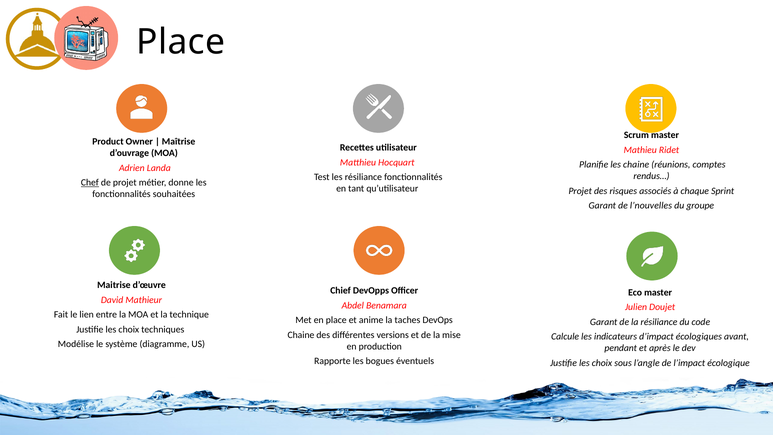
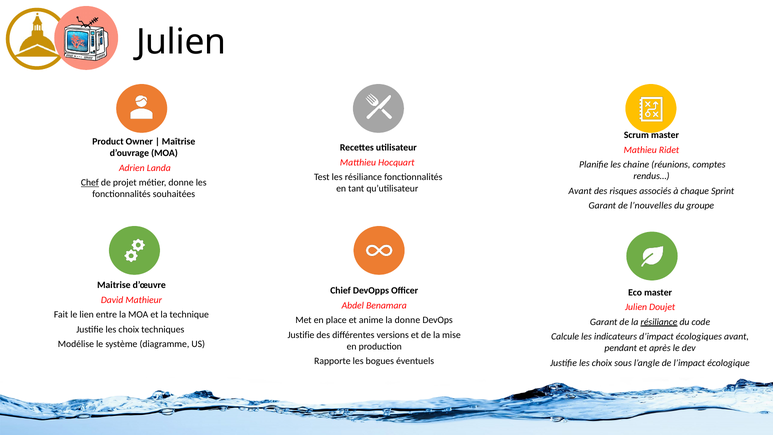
Place at (181, 42): Place -> Julien
Projet at (580, 191): Projet -> Avant
la taches: taches -> donne
résiliance at (659, 322) underline: none -> present
Chaine at (301, 335): Chaine -> Justifie
